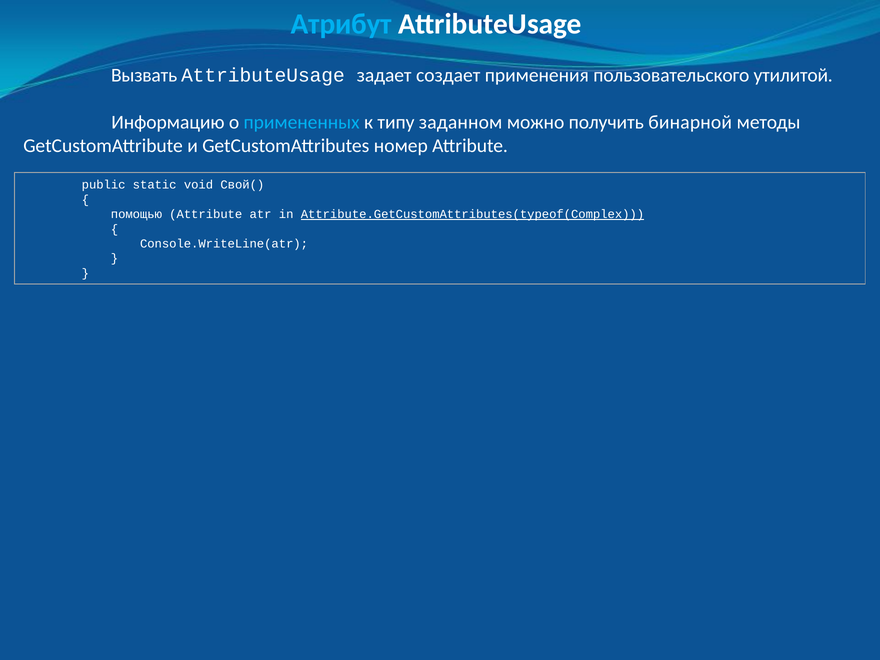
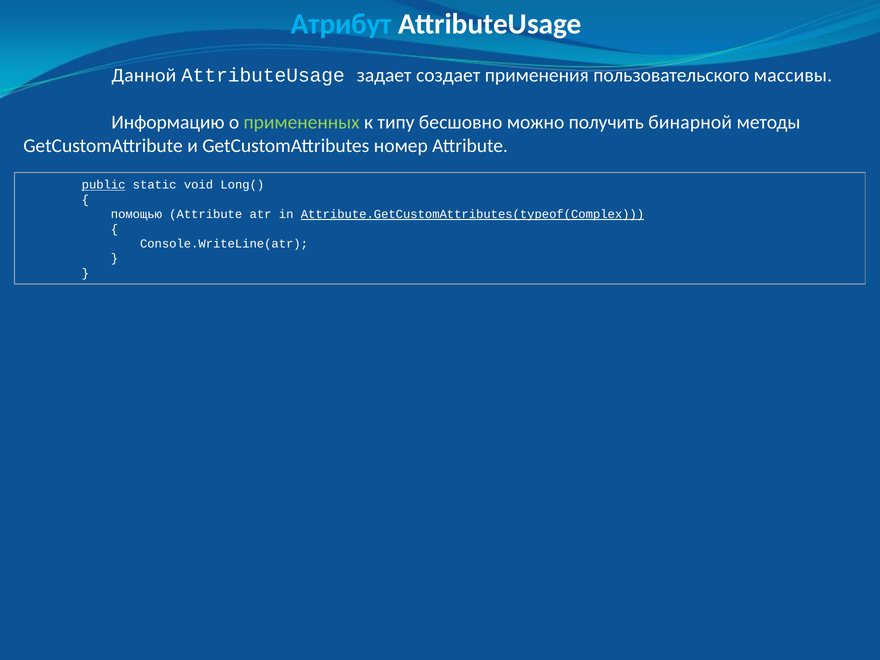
Вызвать: Вызвать -> Данной
утилитой: утилитой -> массивы
примененных colour: light blue -> light green
заданном: заданном -> бесшовно
public underline: none -> present
Свой(: Свой( -> Long(
